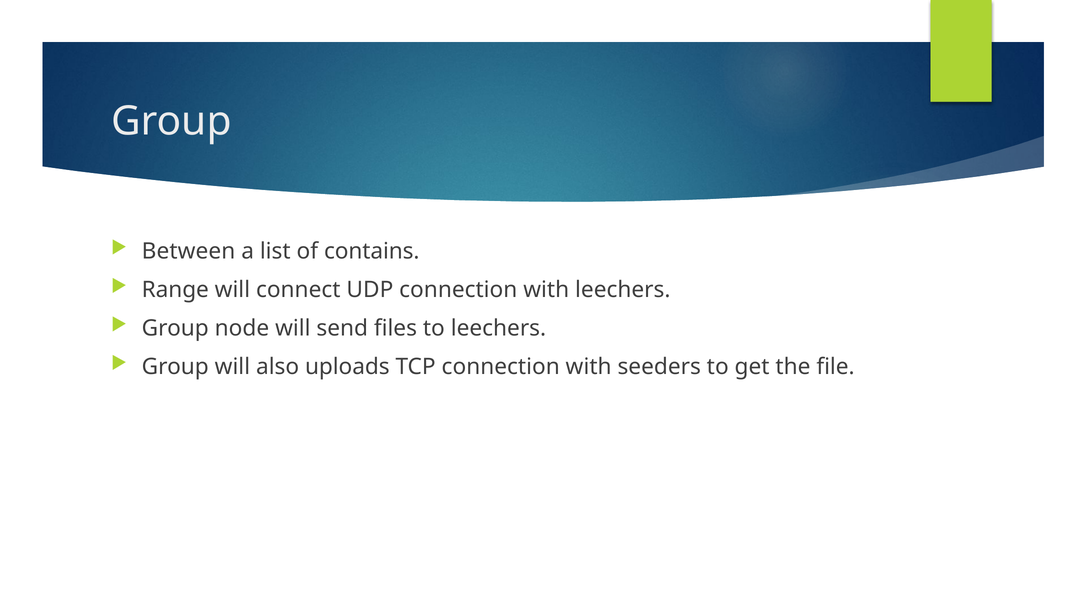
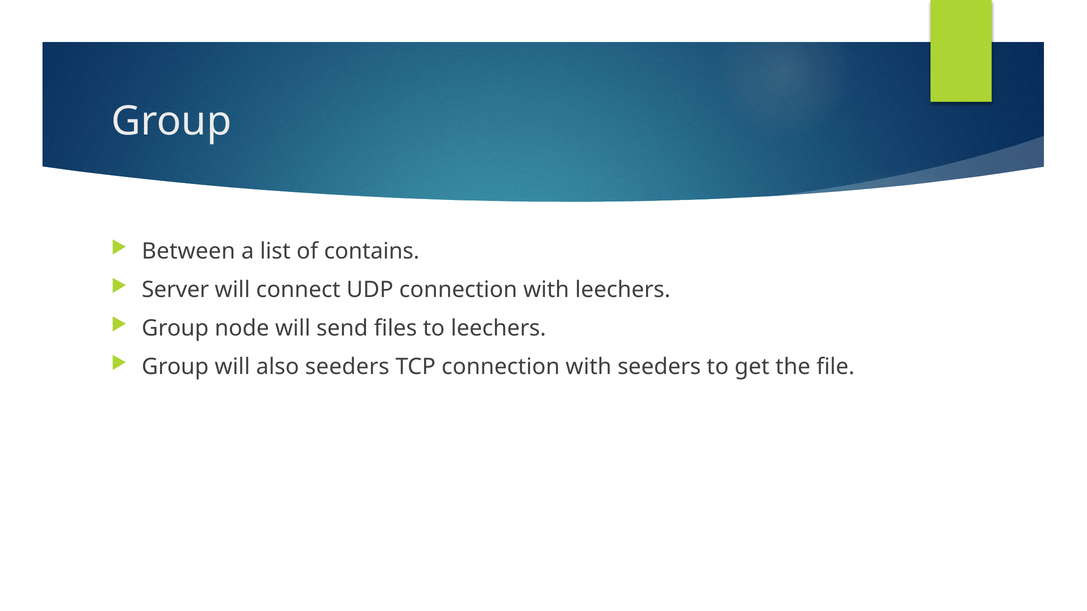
Range: Range -> Server
also uploads: uploads -> seeders
